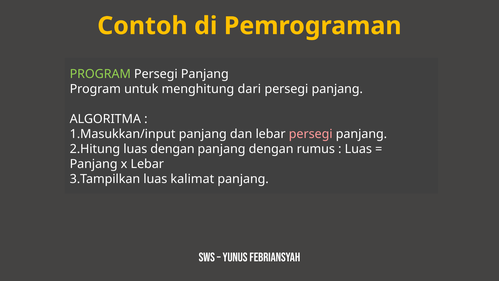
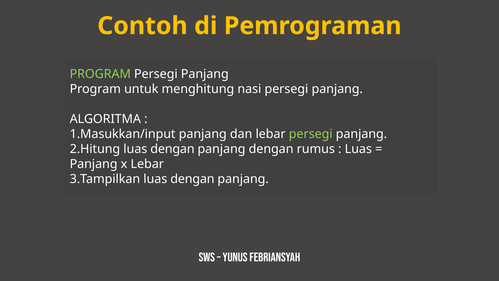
dari: dari -> nasi
persegi at (311, 134) colour: pink -> light green
kalimat at (192, 179): kalimat -> dengan
